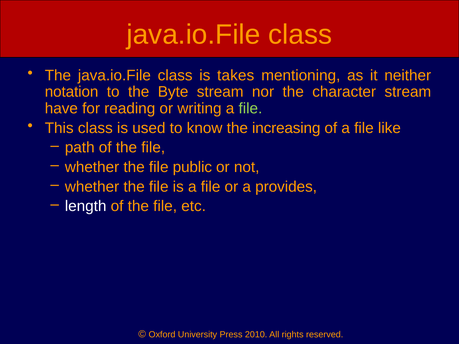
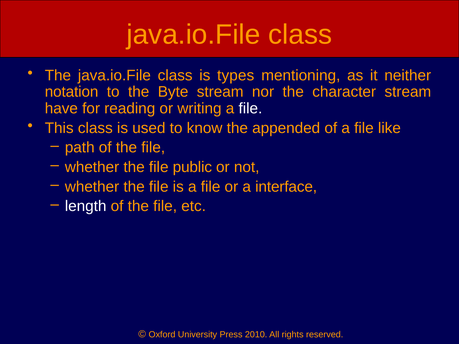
takes: takes -> types
file at (250, 109) colour: light green -> white
increasing: increasing -> appended
provides: provides -> interface
